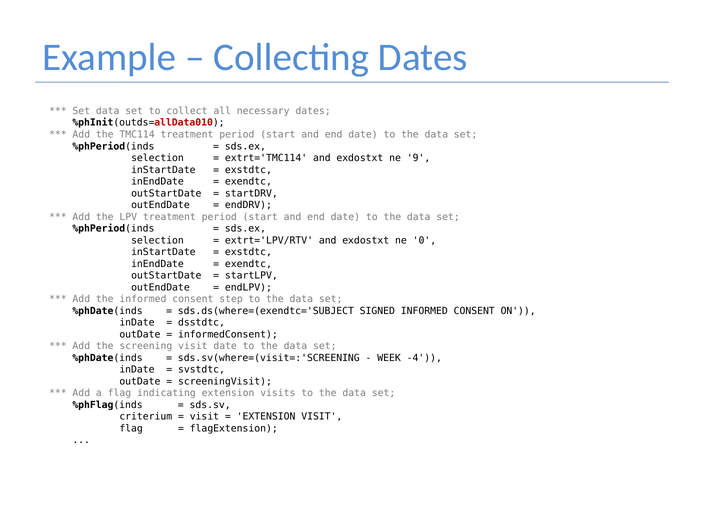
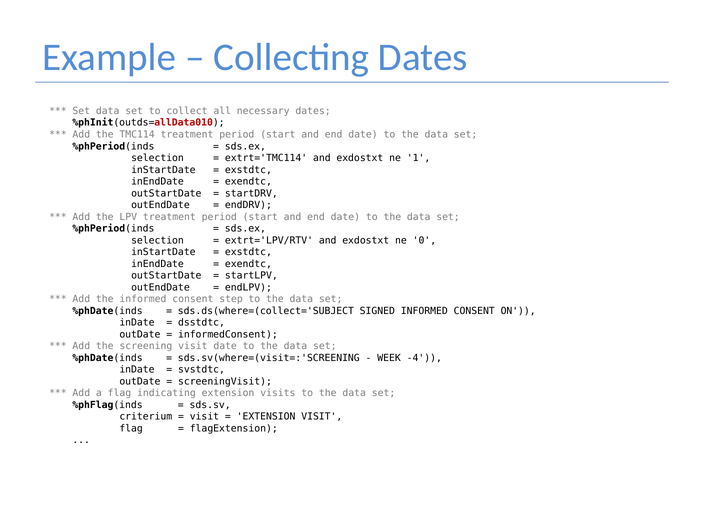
9: 9 -> 1
sds.ds(where=(exendtc='SUBJECT: sds.ds(where=(exendtc='SUBJECT -> sds.ds(where=(collect='SUBJECT
